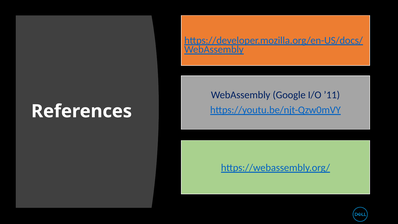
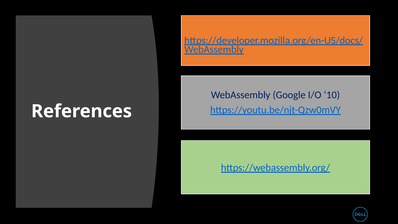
’11: ’11 -> ’10
